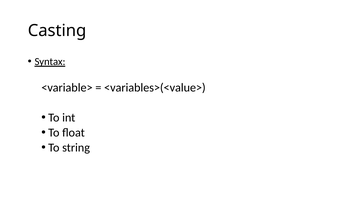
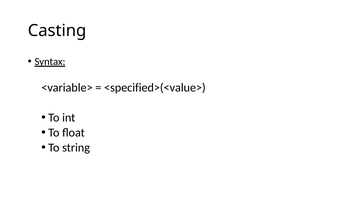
<variables>(<value>: <variables>(<value> -> <specified>(<value>
